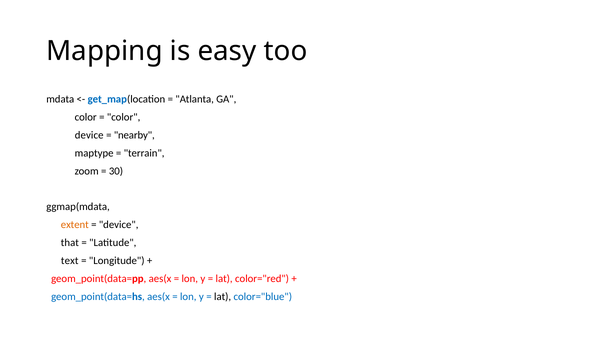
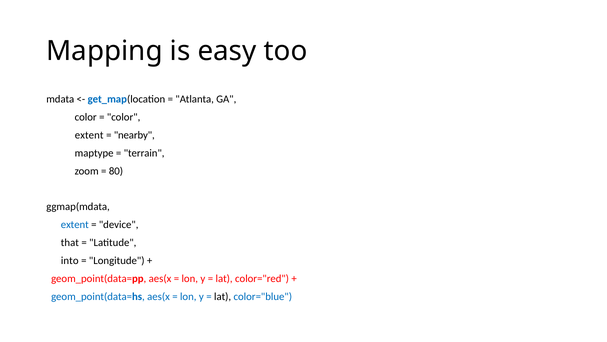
device at (89, 135): device -> extent
30: 30 -> 80
extent at (75, 224) colour: orange -> blue
text: text -> into
